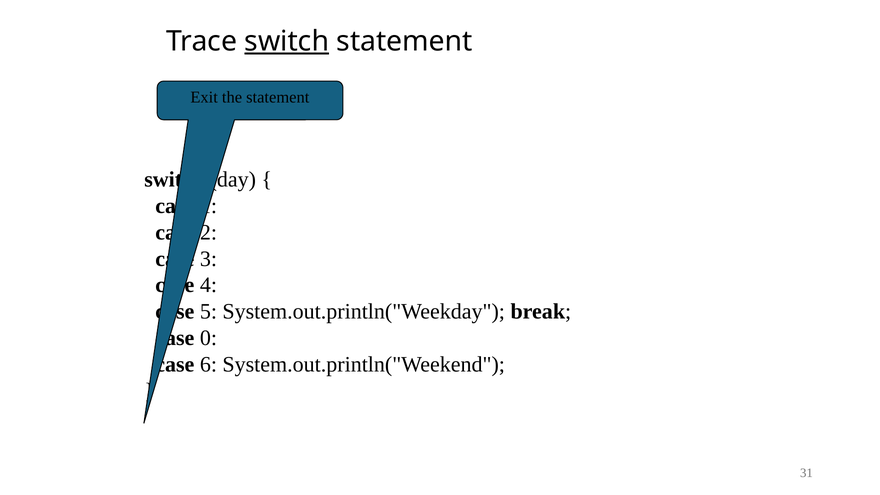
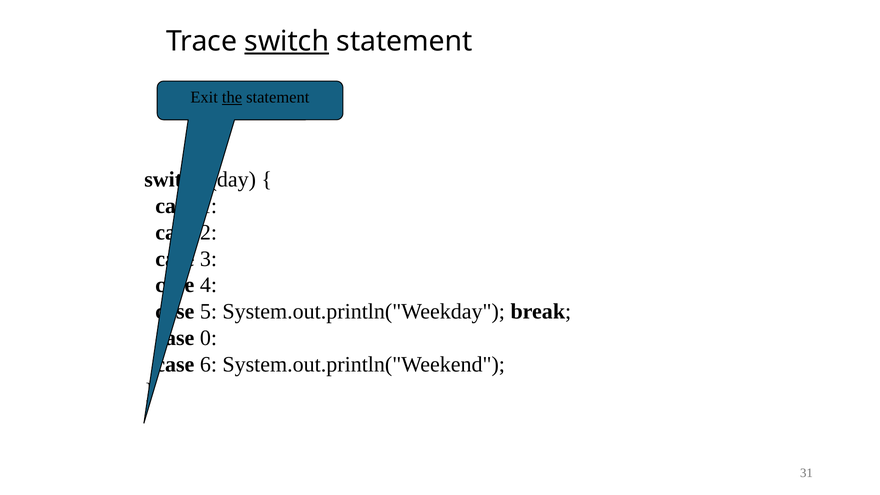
the underline: none -> present
